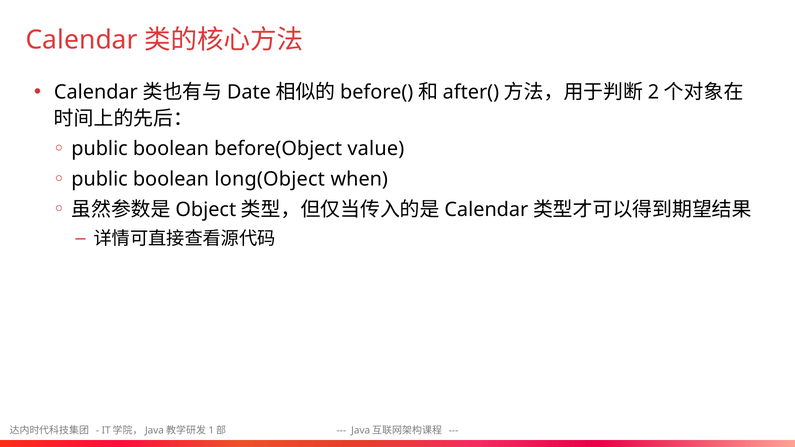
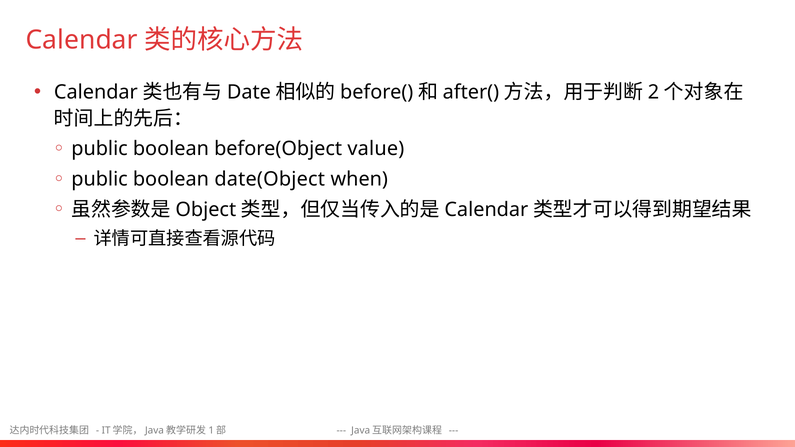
long(Object: long(Object -> date(Object
